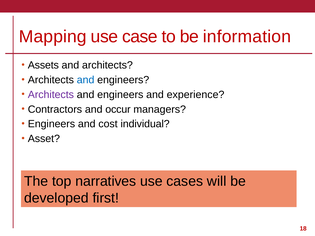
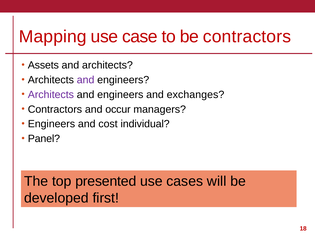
be information: information -> contractors
and at (86, 80) colour: blue -> purple
experience: experience -> exchanges
Asset: Asset -> Panel
narratives: narratives -> presented
